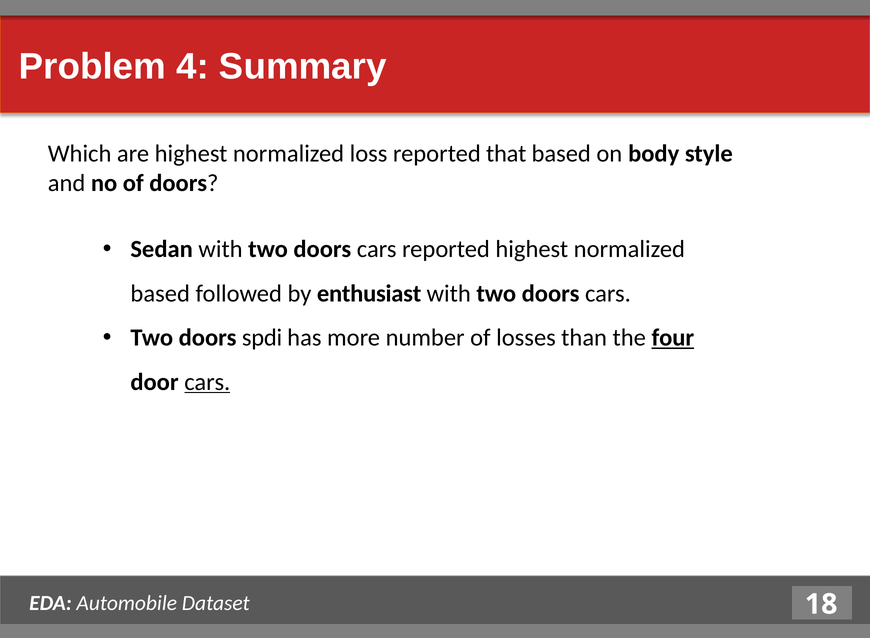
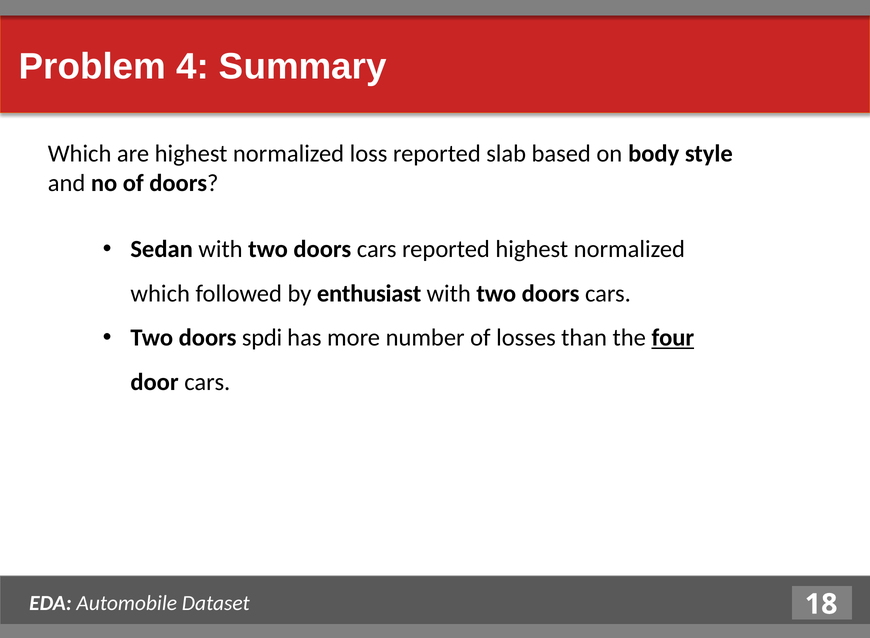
that: that -> slab
based at (160, 294): based -> which
cars at (207, 382) underline: present -> none
